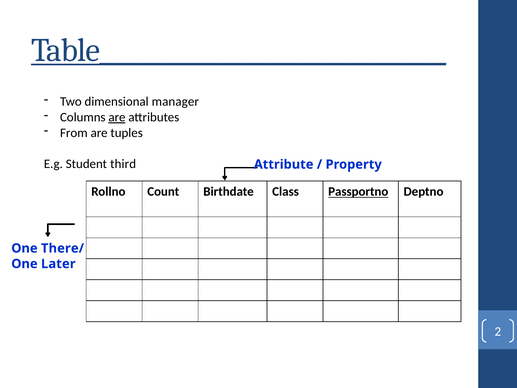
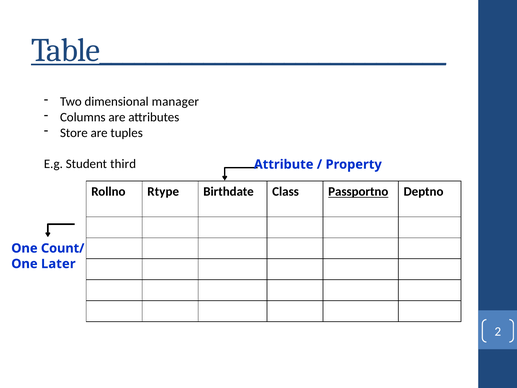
are at (117, 117) underline: present -> none
From: From -> Store
Count: Count -> Rtype
There/: There/ -> Count/
